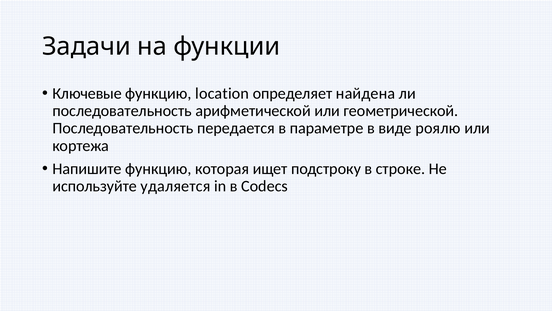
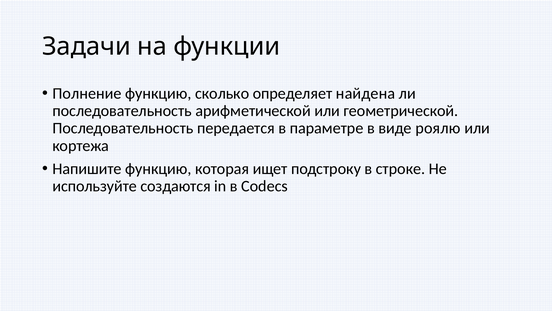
Ключевые: Ключевые -> Полнение
location: location -> сколько
удаляется: удаляется -> создаются
